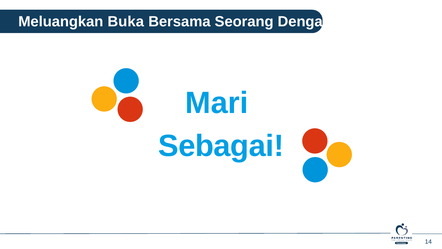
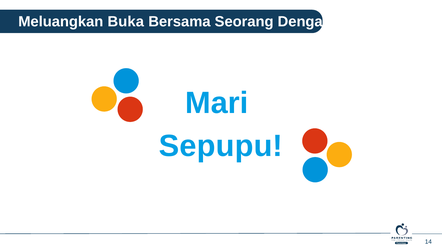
Sebagai: Sebagai -> Sepupu
